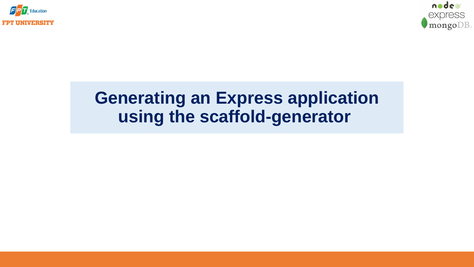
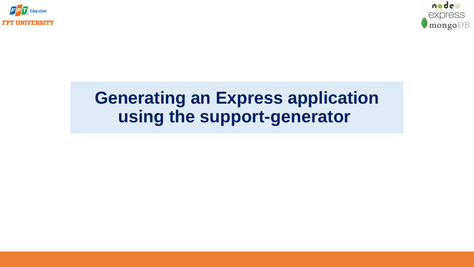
scaffold-generator: scaffold-generator -> support-generator
